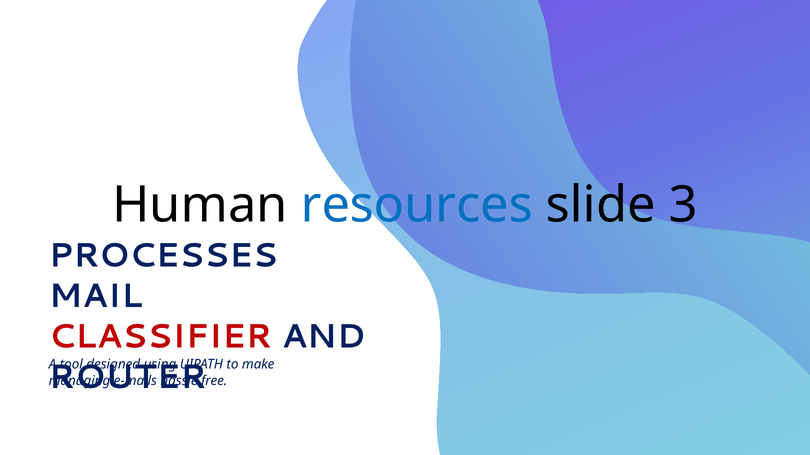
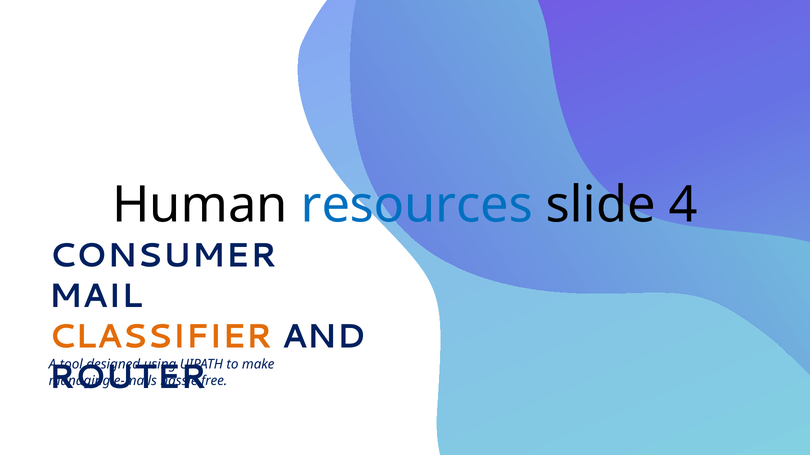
3: 3 -> 4
PROCESSES: PROCESSES -> CONSUMER
CLASSIFIER colour: red -> orange
